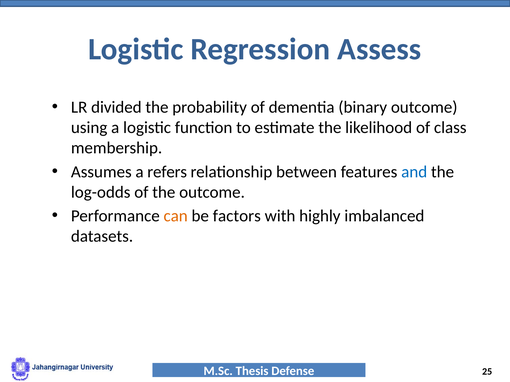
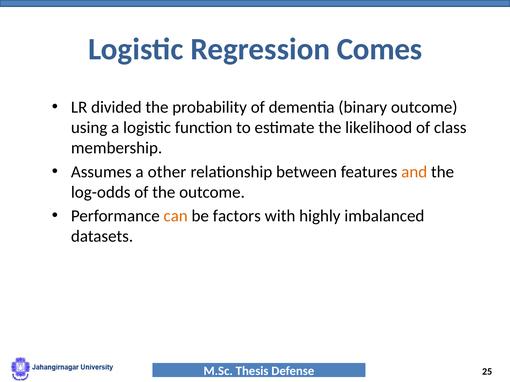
Assess: Assess -> Comes
refers: refers -> other
and colour: blue -> orange
